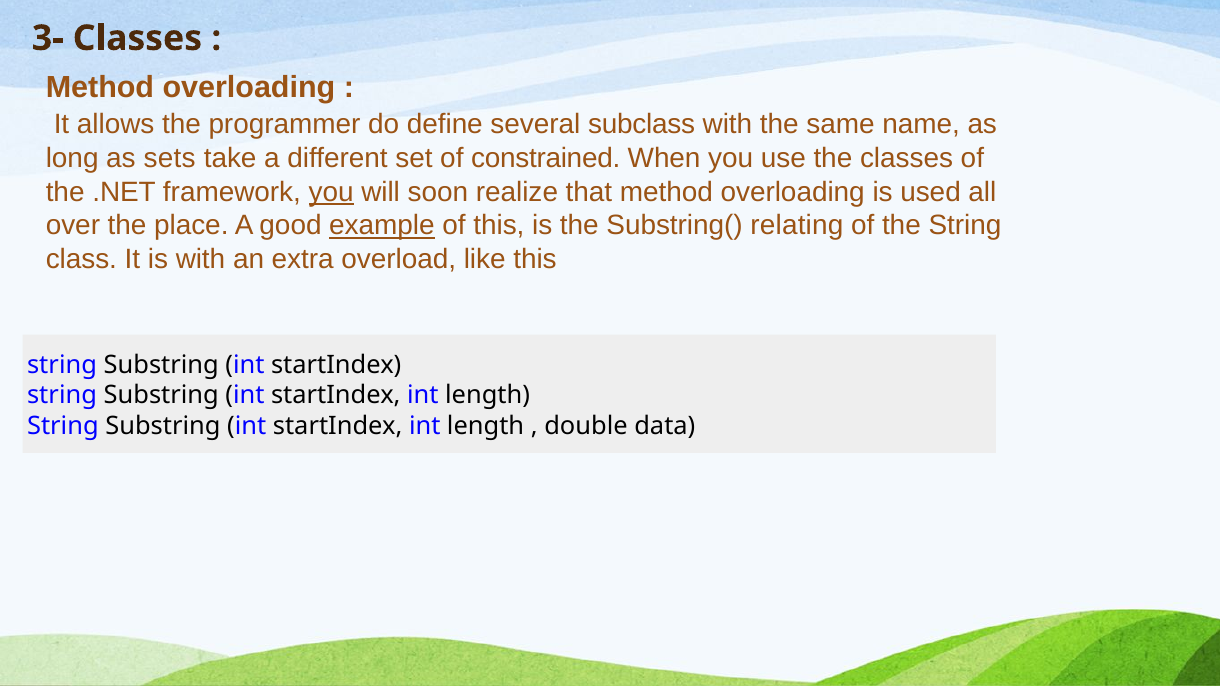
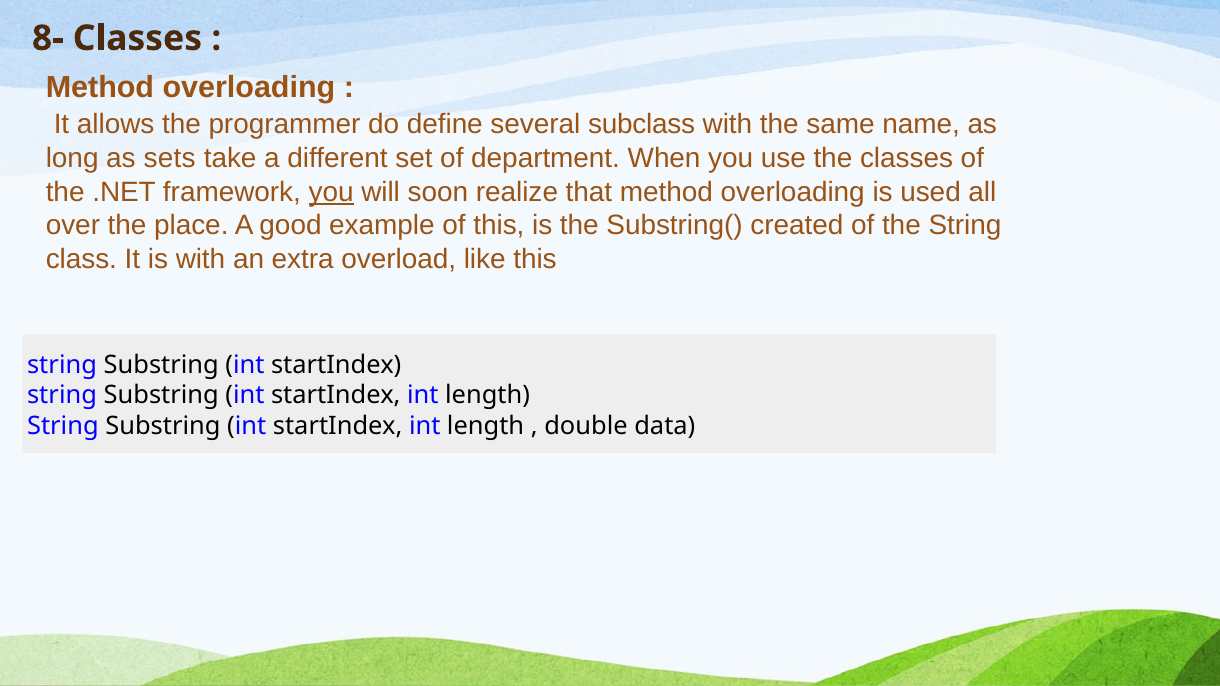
3-: 3- -> 8-
constrained: constrained -> department
example underline: present -> none
relating: relating -> created
